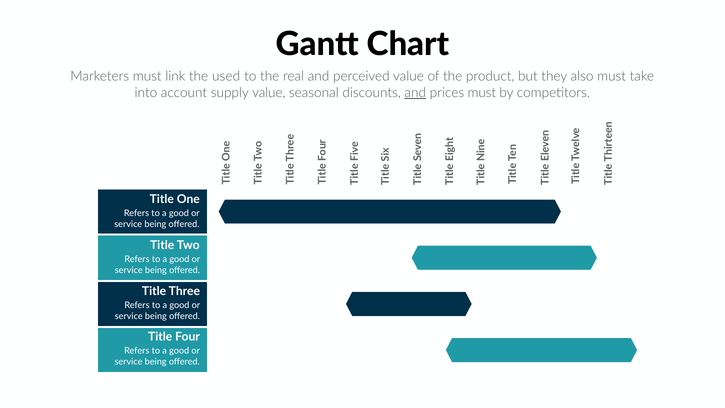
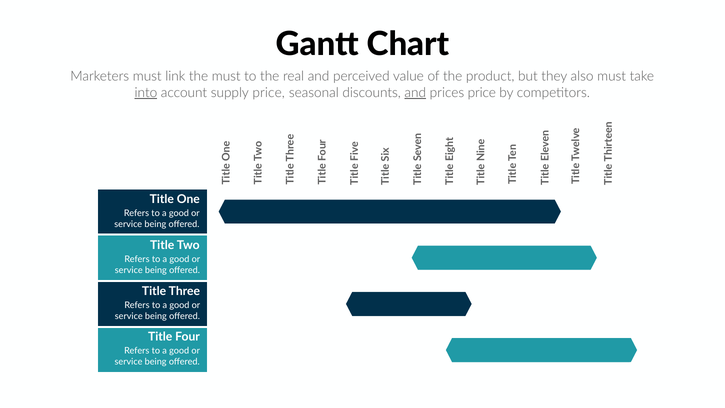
the used: used -> must
into underline: none -> present
supply value: value -> price
prices must: must -> price
